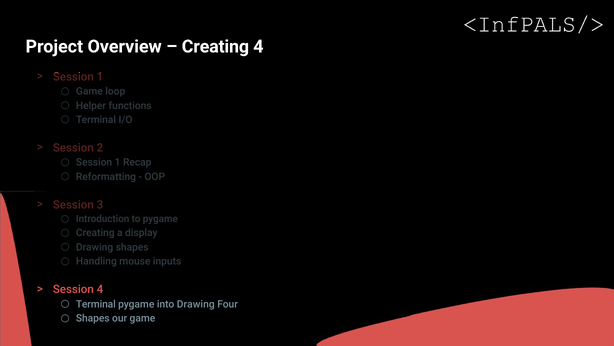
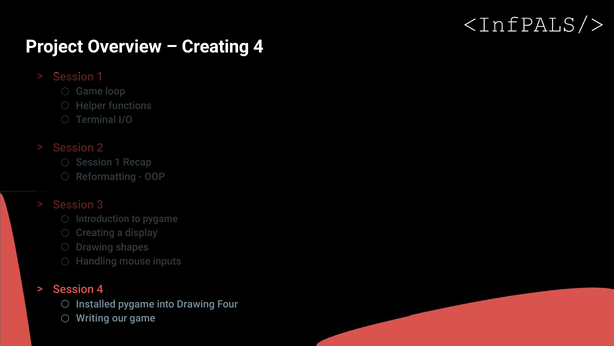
Terminal at (96, 304): Terminal -> Installed
Shapes at (93, 318): Shapes -> Writing
